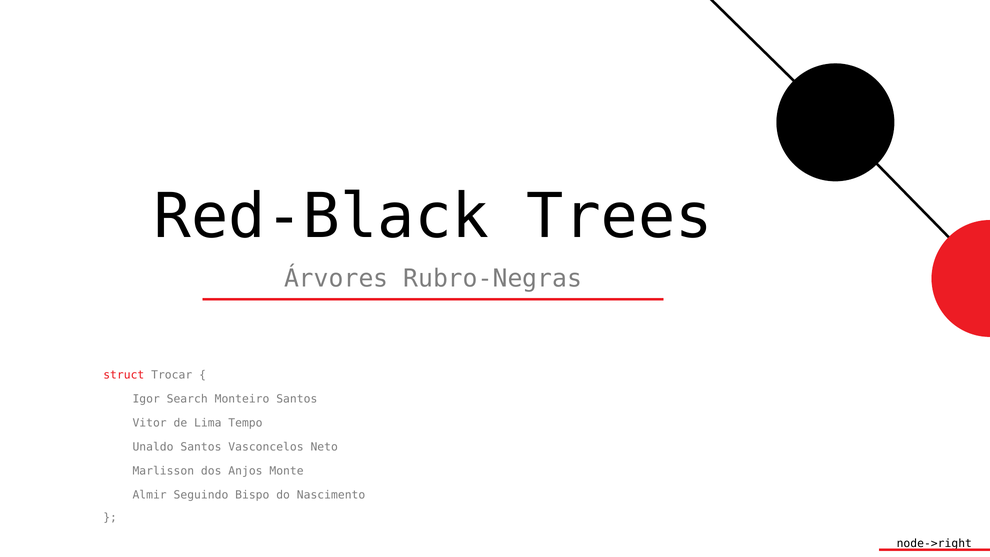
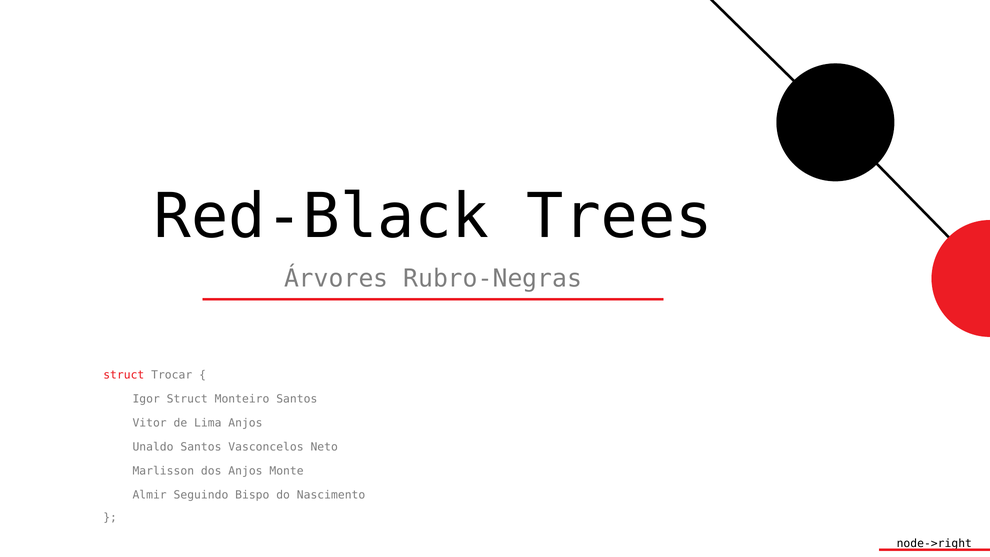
Igor Search: Search -> Struct
Lima Tempo: Tempo -> Anjos
